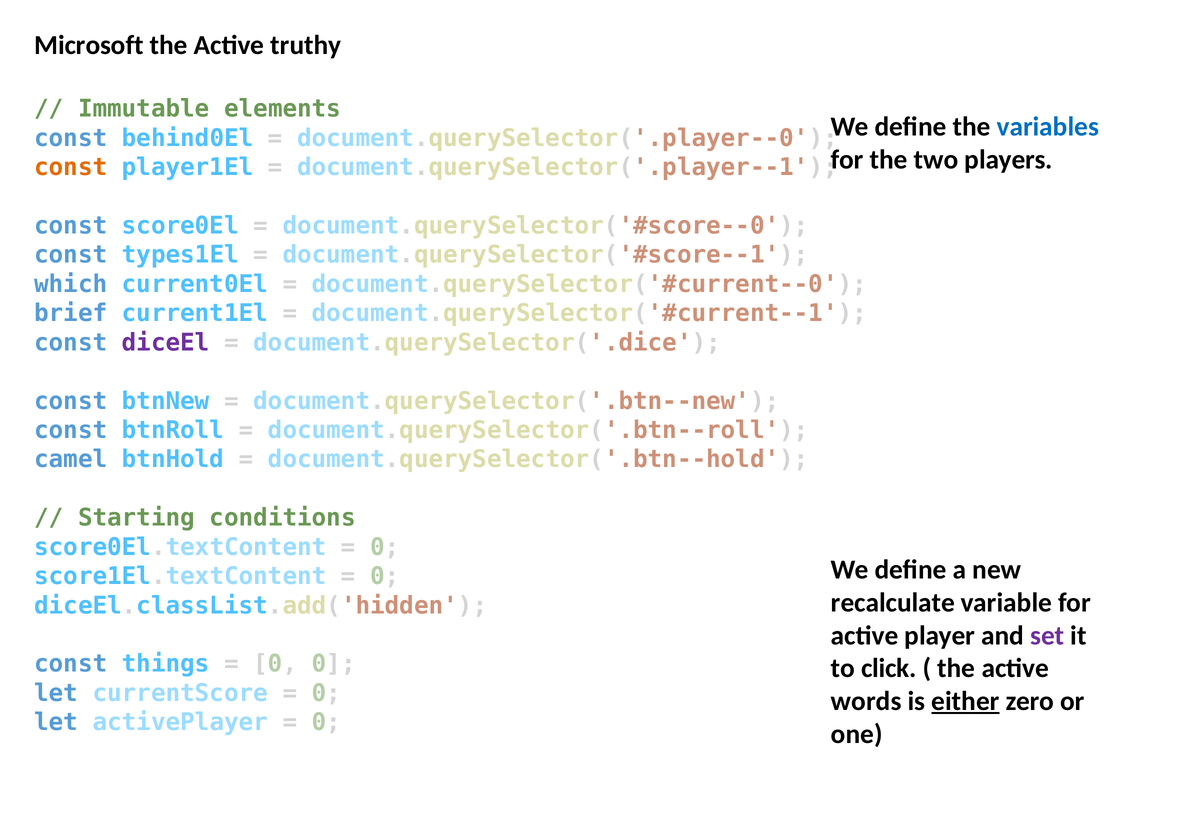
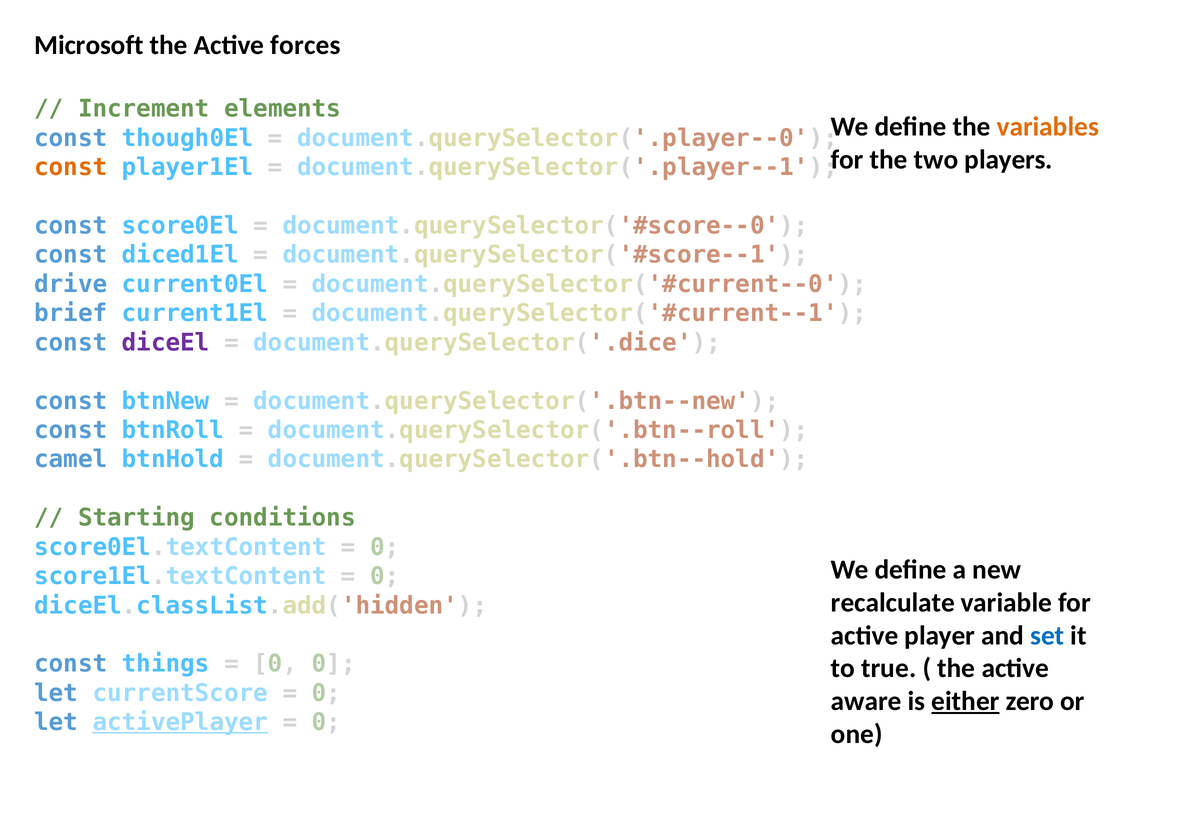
truthy: truthy -> forces
Immutable: Immutable -> Increment
variables colour: blue -> orange
behind0El: behind0El -> though0El
types1El: types1El -> diced1El
which: which -> drive
set colour: purple -> blue
click: click -> true
words: words -> aware
activePlayer underline: none -> present
